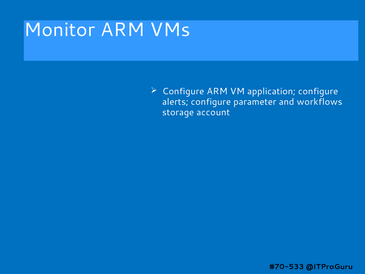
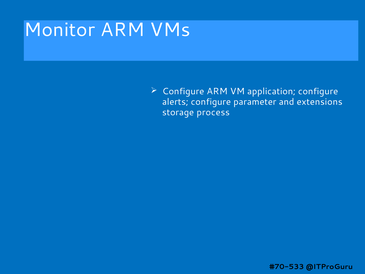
workflows: workflows -> extensions
account: account -> process
